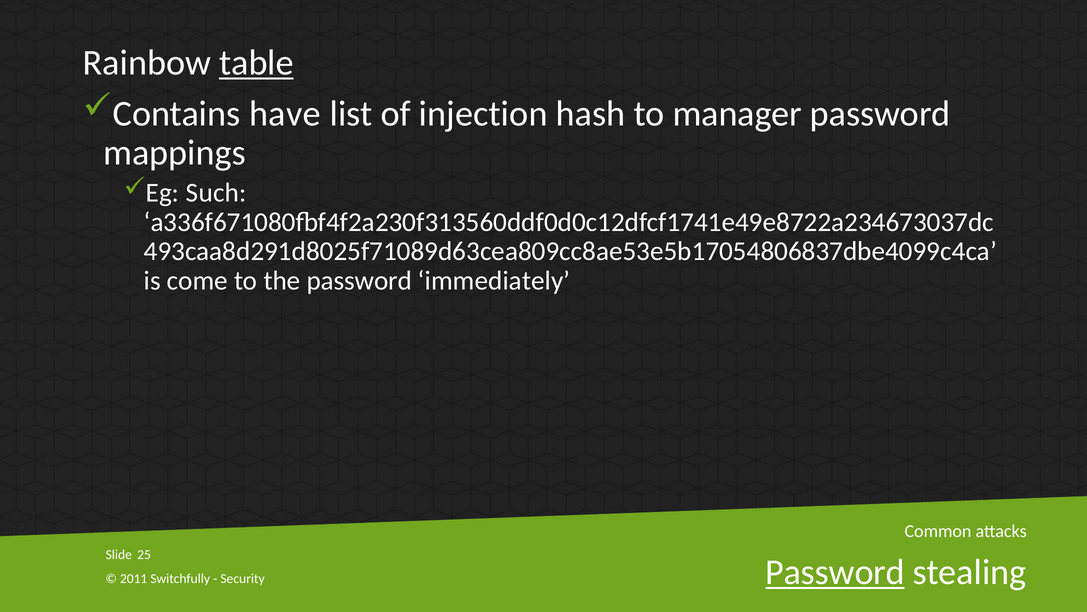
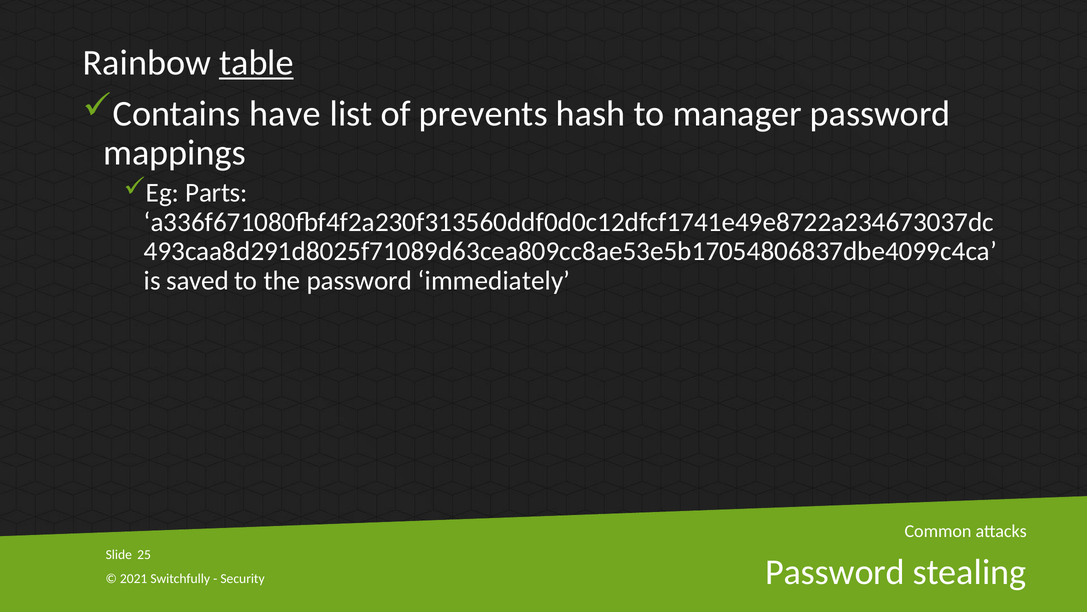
injection: injection -> prevents
Such: Such -> Parts
come: come -> saved
2011: 2011 -> 2021
Password at (835, 572) underline: present -> none
